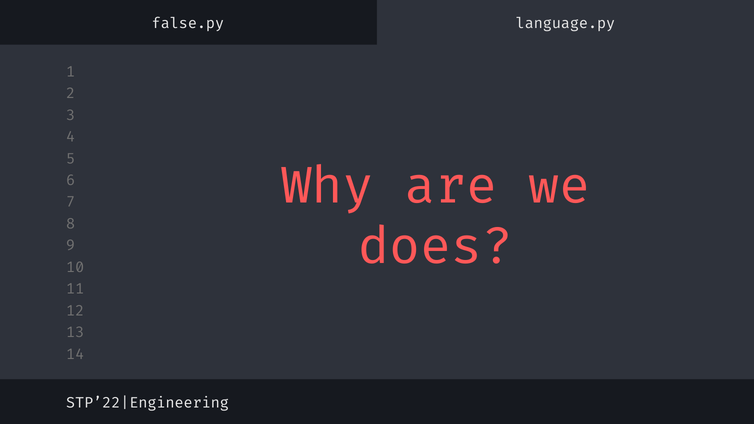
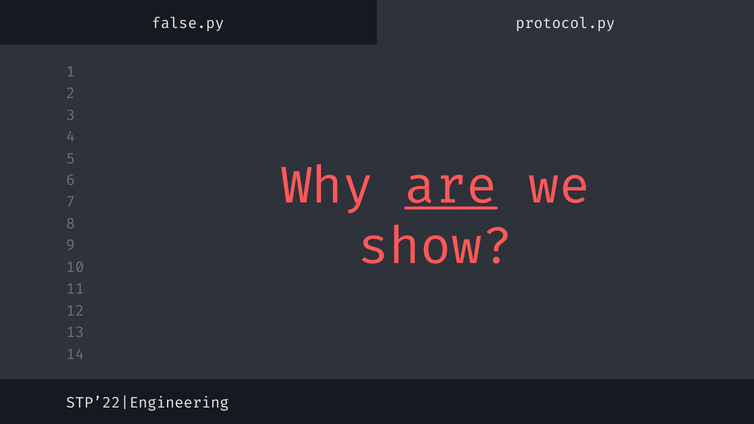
language.py: language.py -> protocol.py
are underline: none -> present
does: does -> show
